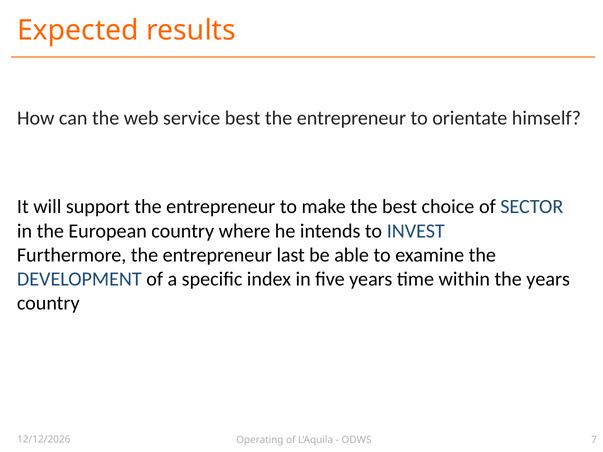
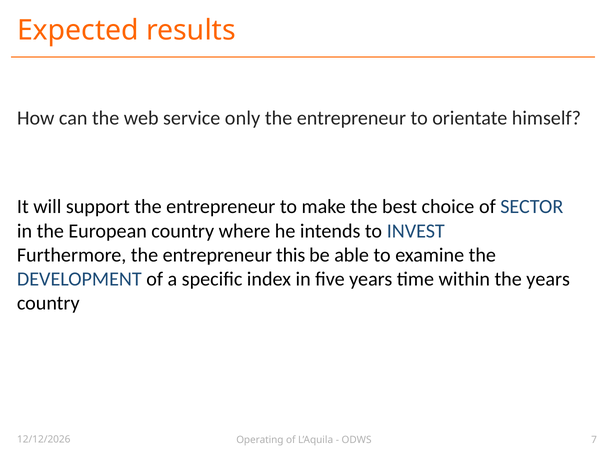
service best: best -> only
last: last -> this
